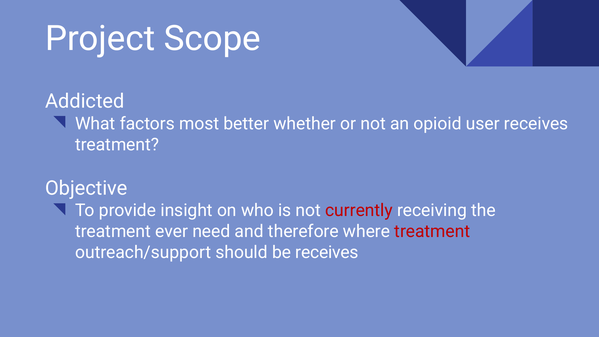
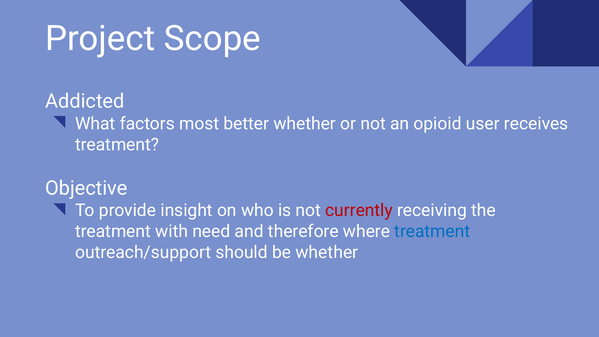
ever: ever -> with
treatment at (432, 231) colour: red -> blue
be receives: receives -> whether
